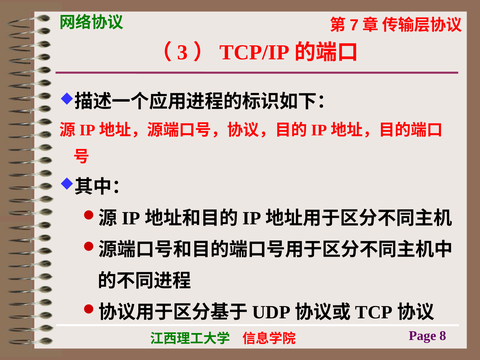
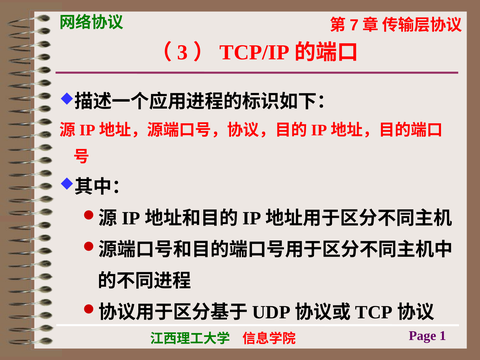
8: 8 -> 1
